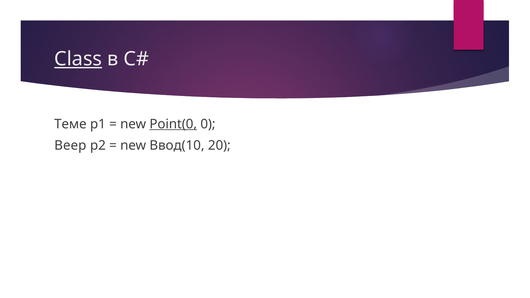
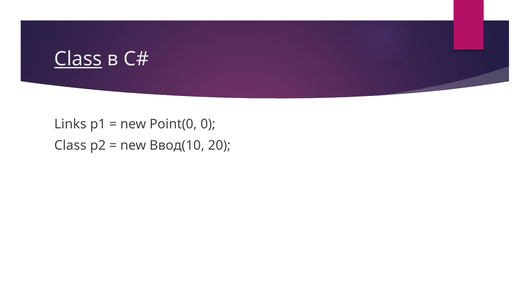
Теме: Теме -> Links
Point(0 underline: present -> none
Beep at (70, 145): Beep -> Class
